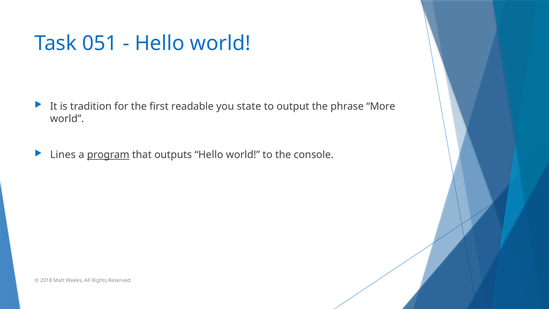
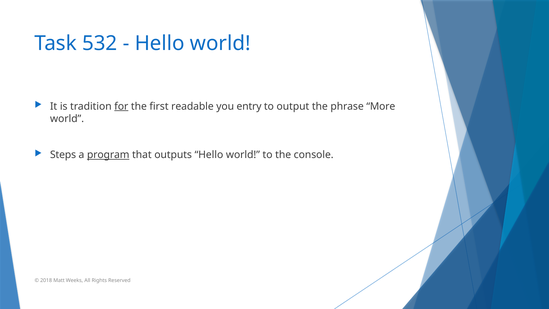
051: 051 -> 532
for underline: none -> present
state: state -> entry
Lines: Lines -> Steps
